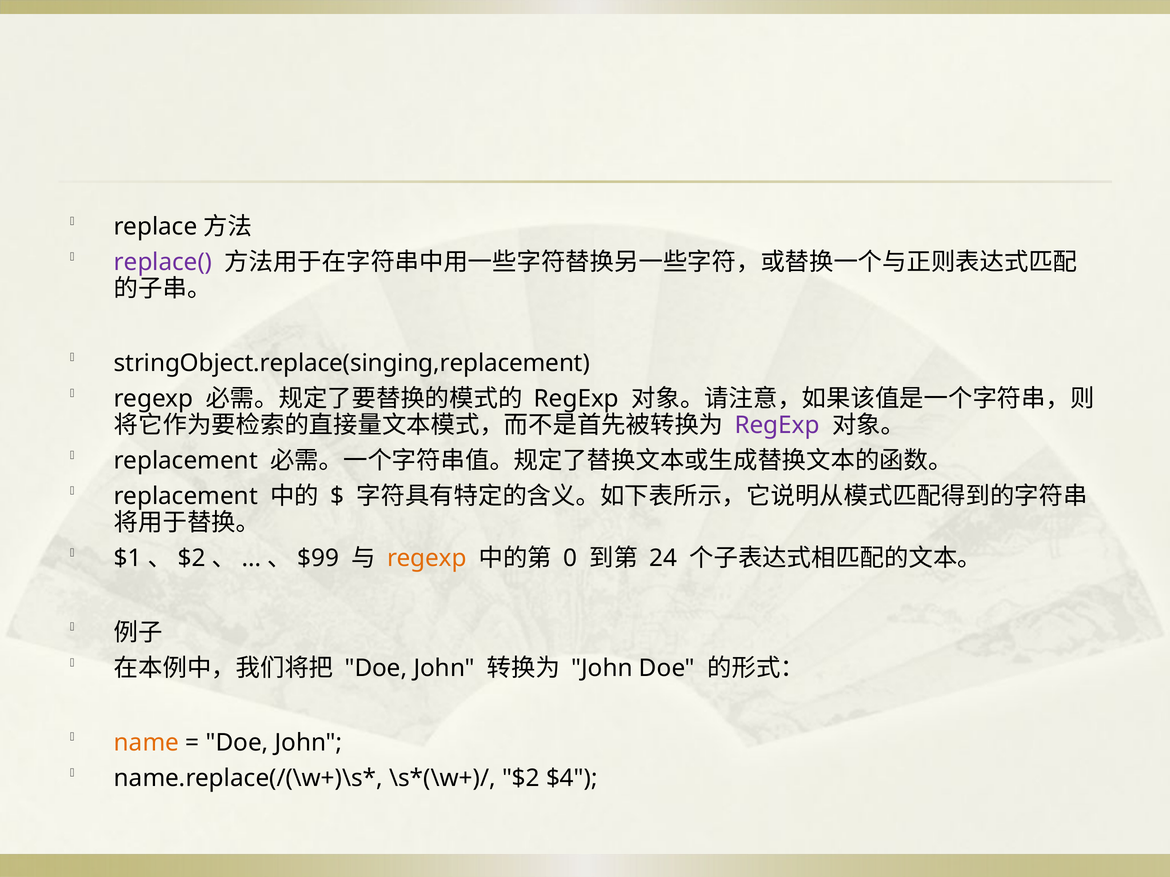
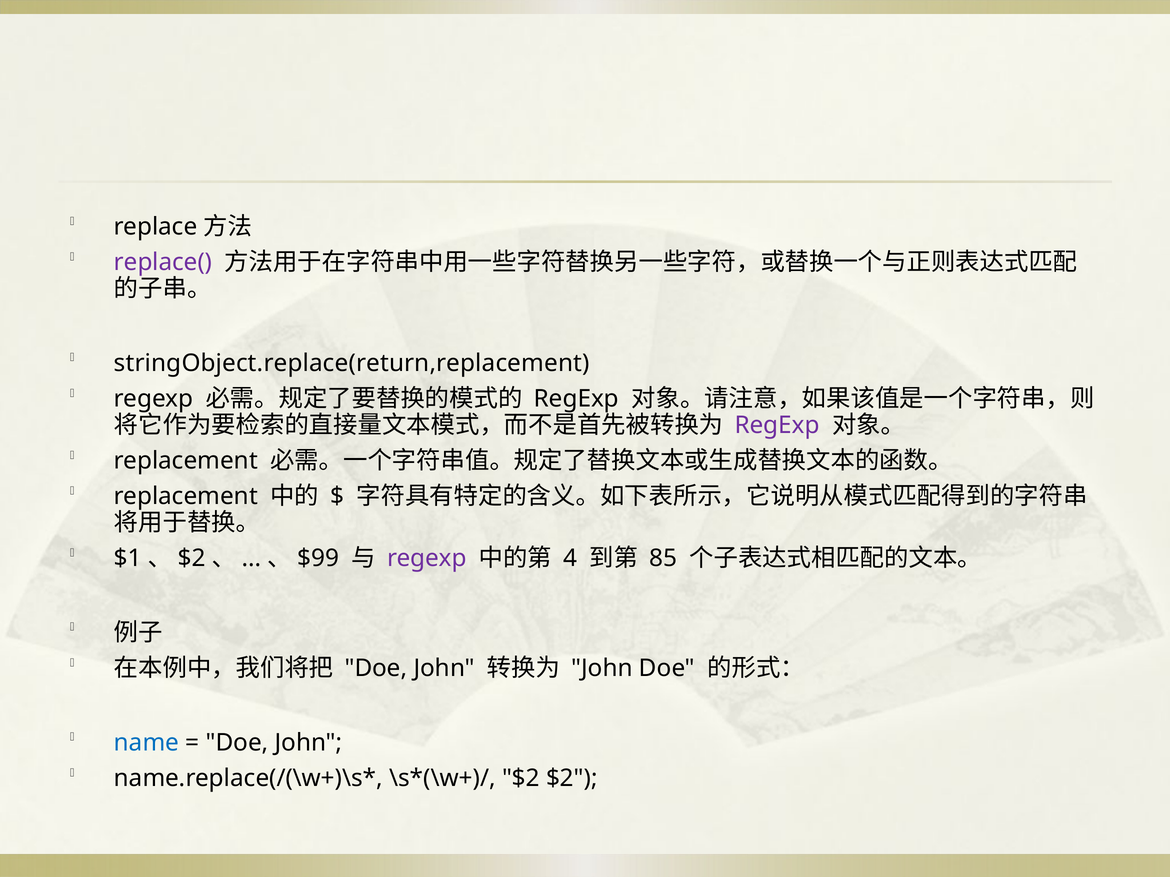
stringObject.replace(singing,replacement: stringObject.replace(singing,replacement -> stringObject.replace(return,replacement
regexp at (427, 559) colour: orange -> purple
0: 0 -> 4
24: 24 -> 85
name colour: orange -> blue
$2 $4: $4 -> $2
